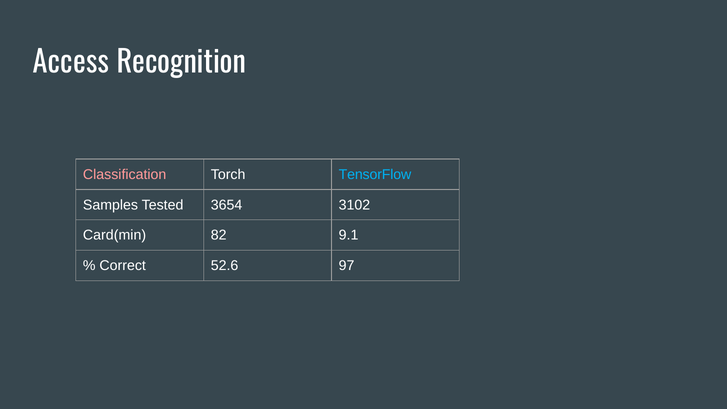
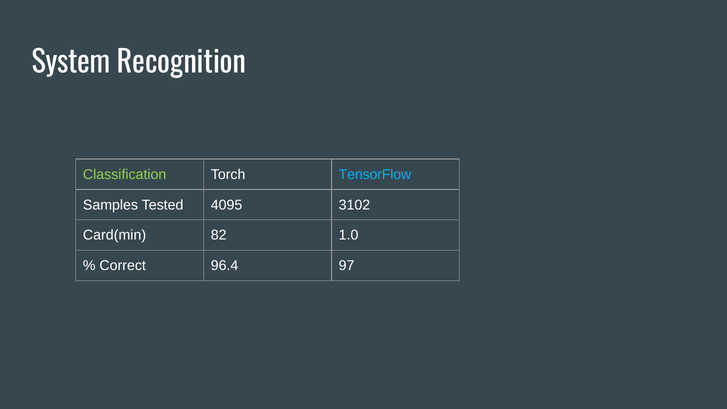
Access: Access -> System
Classification colour: pink -> light green
3654: 3654 -> 4095
9.1: 9.1 -> 1.0
52.6: 52.6 -> 96.4
